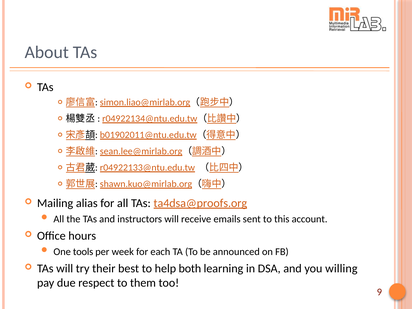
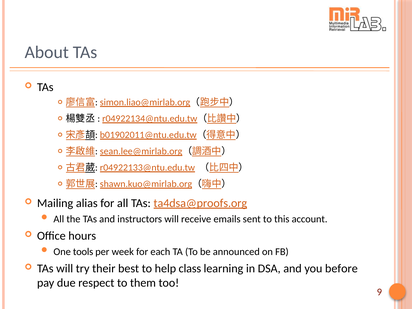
both: both -> class
willing: willing -> before
